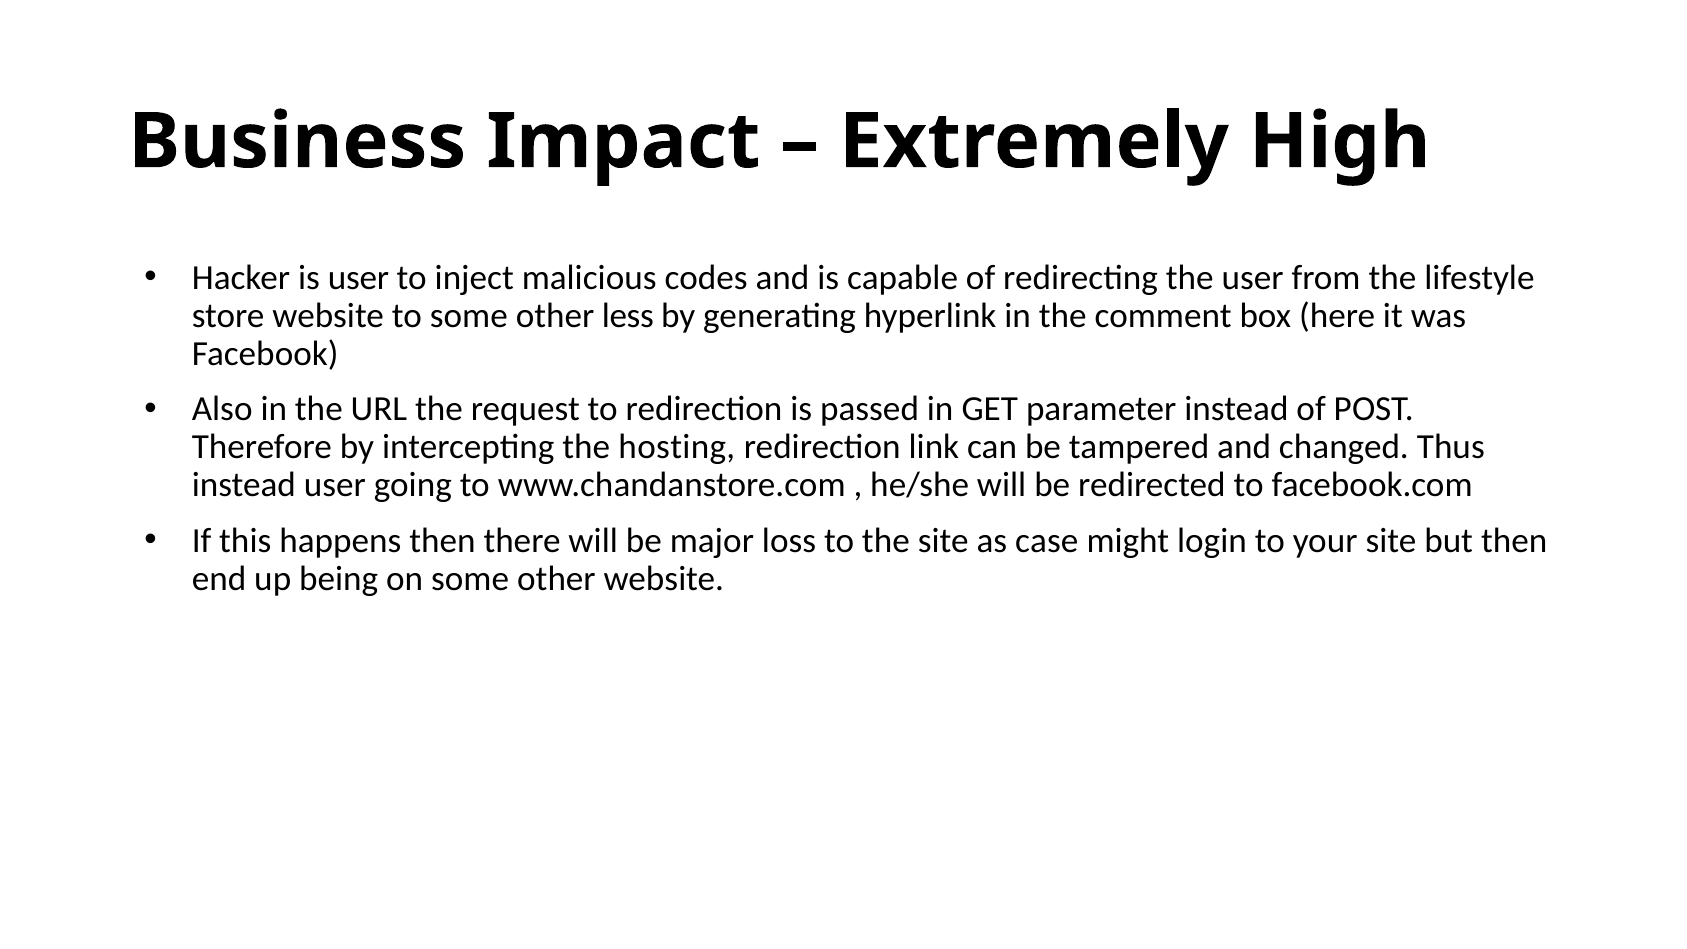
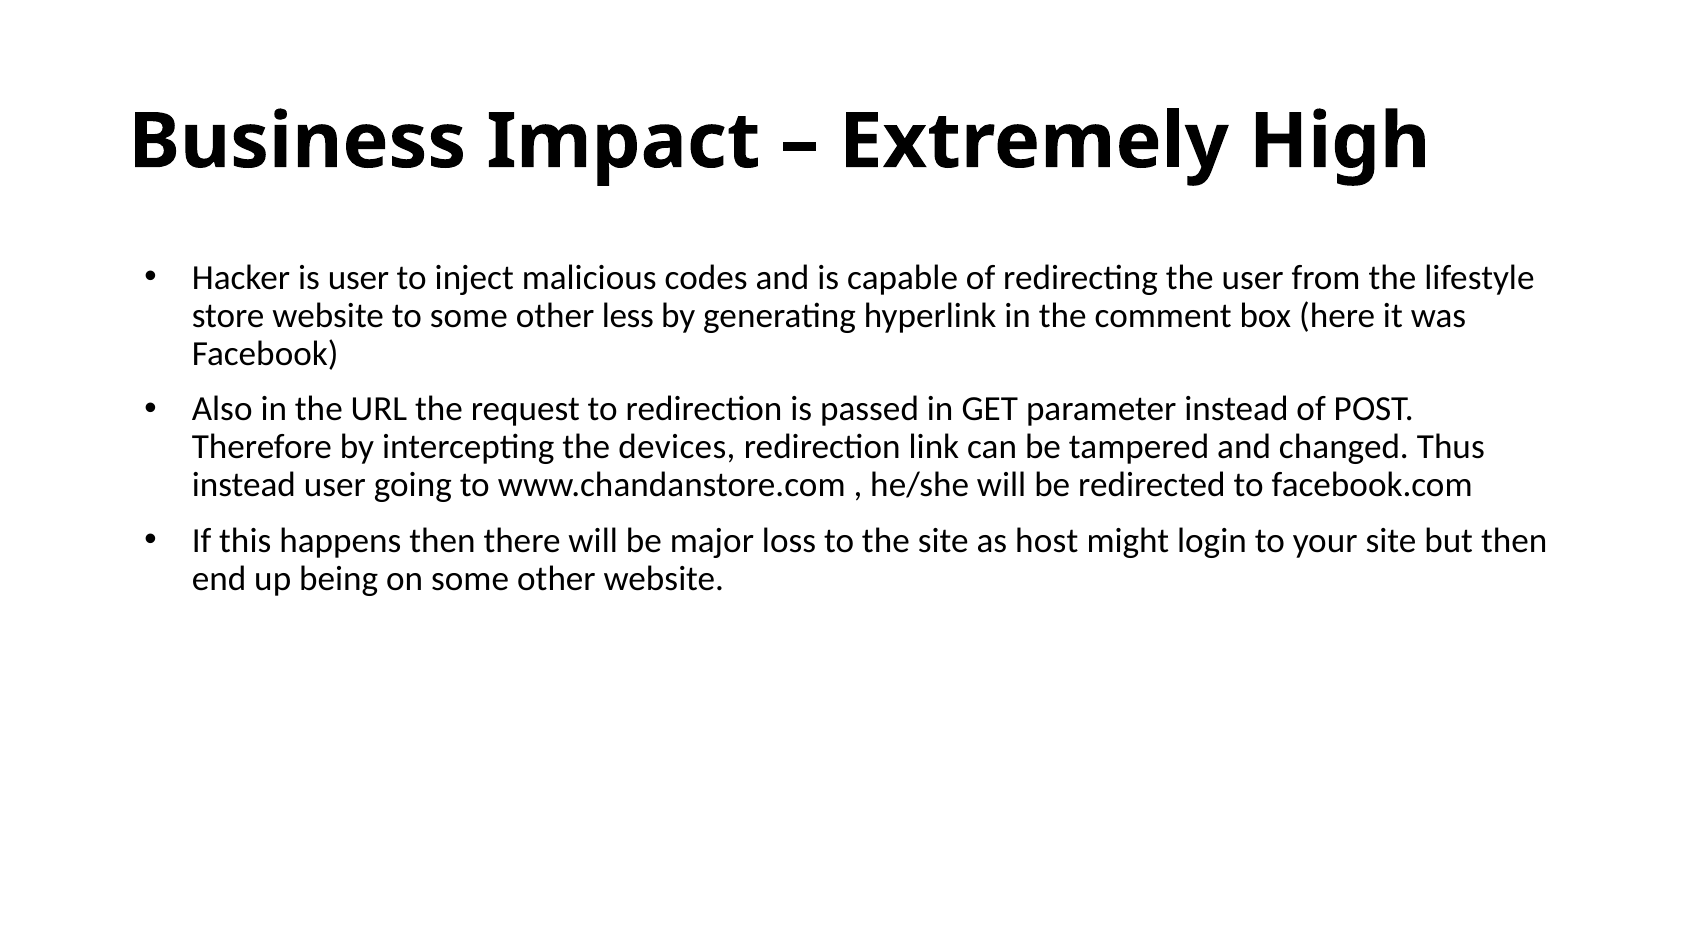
hosting: hosting -> devices
case: case -> host
